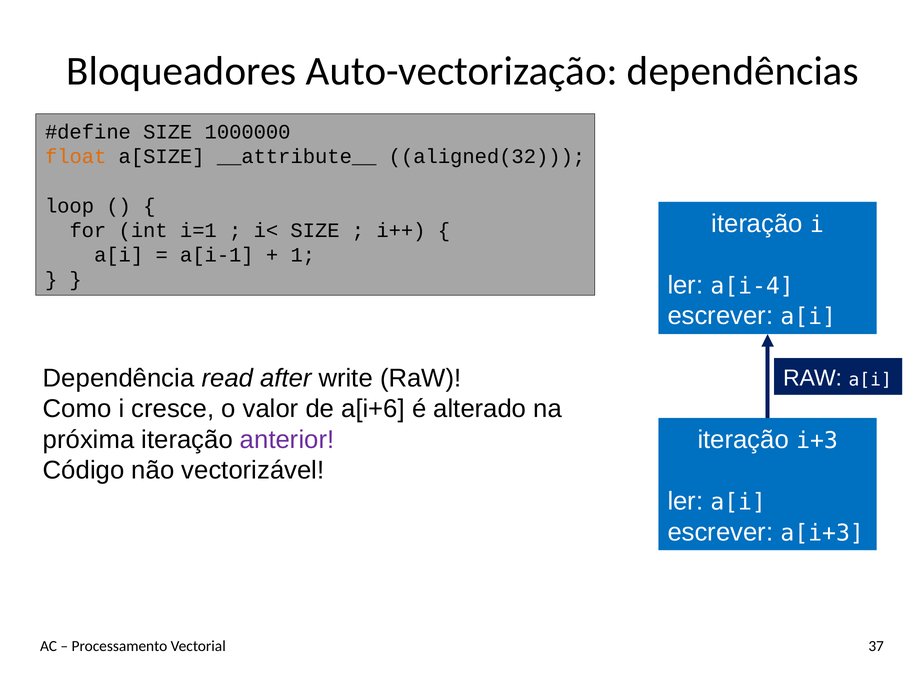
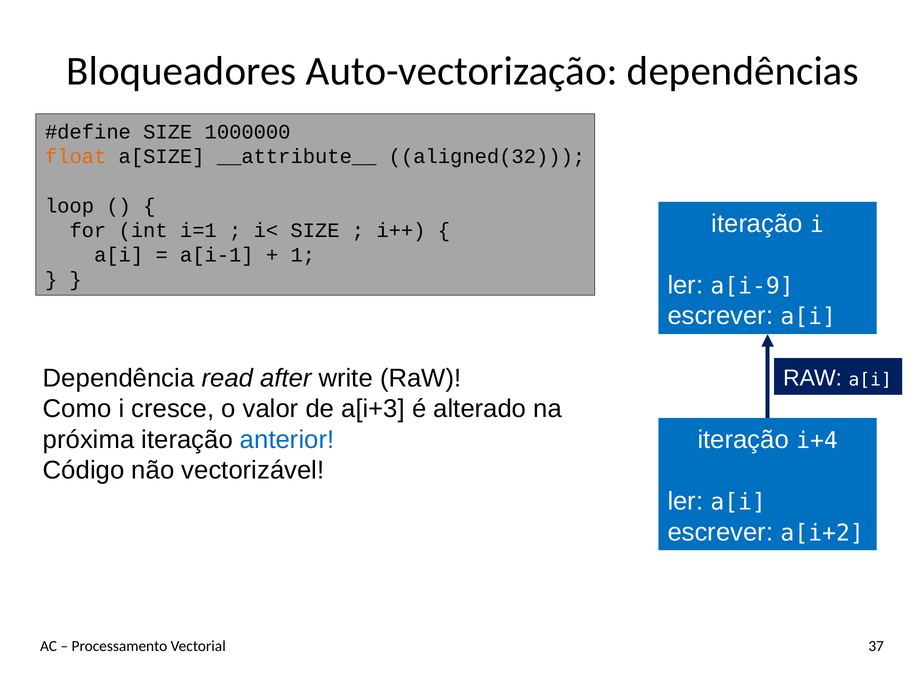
a[i-4: a[i-4 -> a[i-9
a[i+6: a[i+6 -> a[i+3
anterior colour: purple -> blue
i+3: i+3 -> i+4
a[i+3: a[i+3 -> a[i+2
